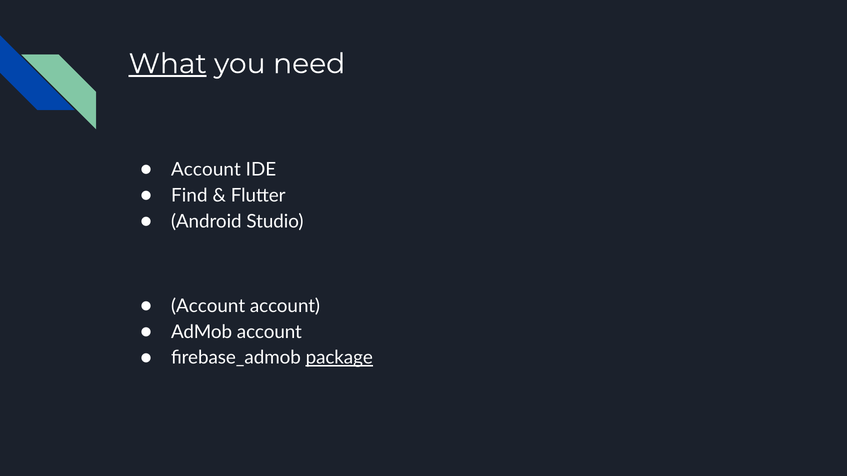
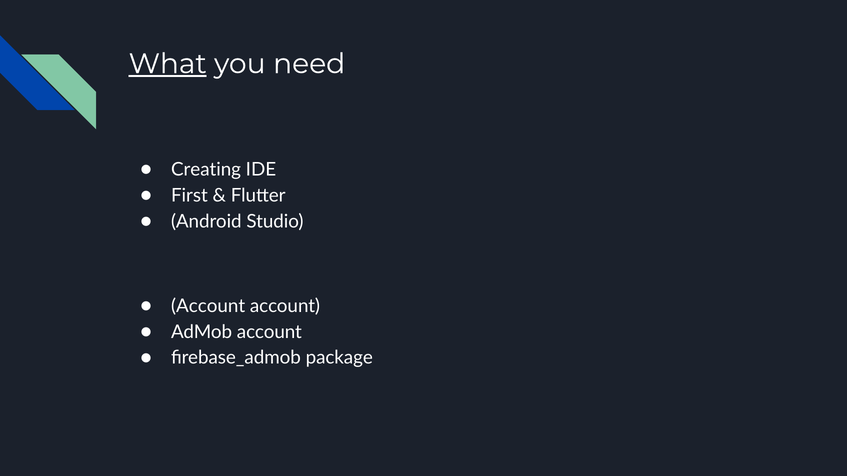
Account at (206, 170): Account -> Creating
Find: Find -> First
package underline: present -> none
